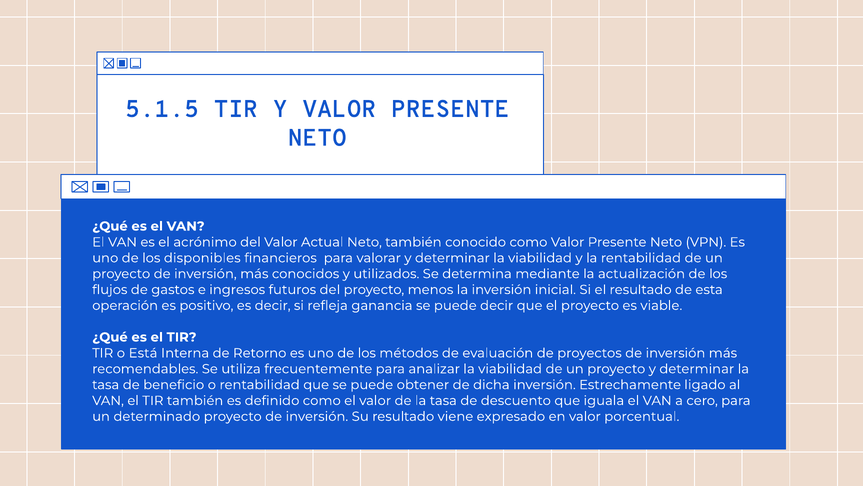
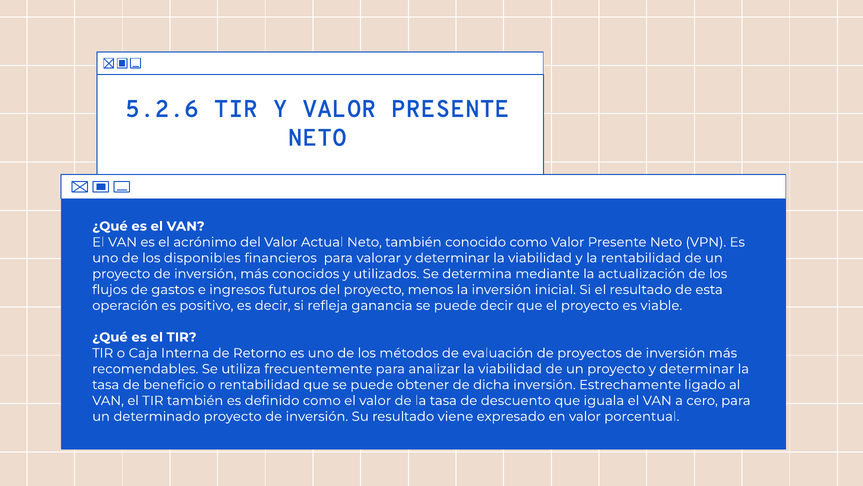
5.1.5: 5.1.5 -> 5.2.6
Está: Está -> Caja
